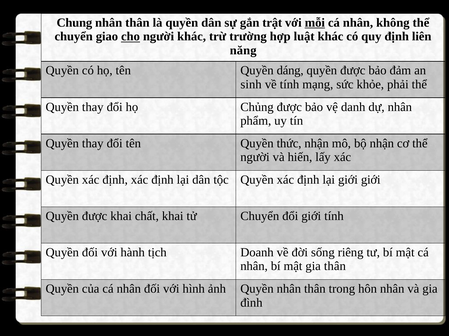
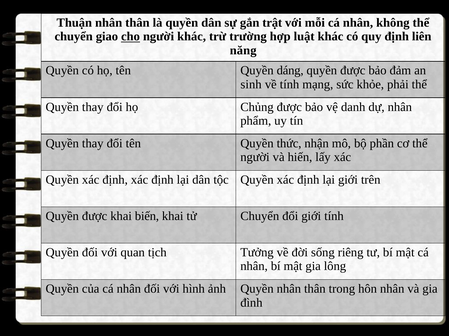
Chung: Chung -> Thuận
mỗi underline: present -> none
bộ nhận: nhận -> phần
giới giới: giới -> trên
chất: chất -> biến
hành: hành -> quan
Doanh: Doanh -> Tưởng
gia thân: thân -> lông
